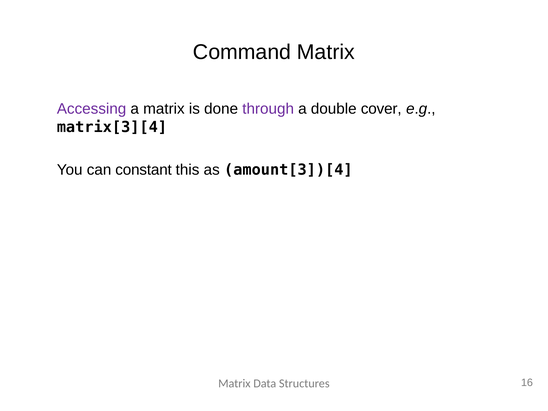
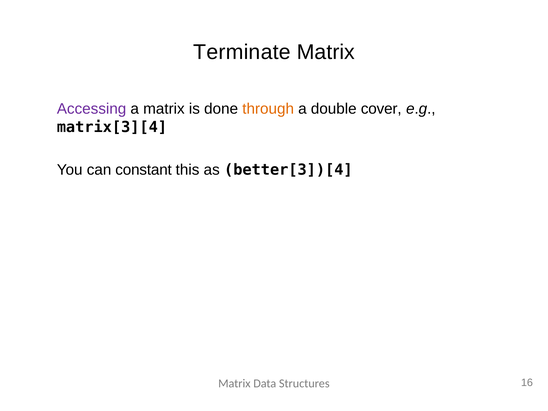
Command: Command -> Terminate
through colour: purple -> orange
amount[3])[4: amount[3])[4 -> better[3])[4
